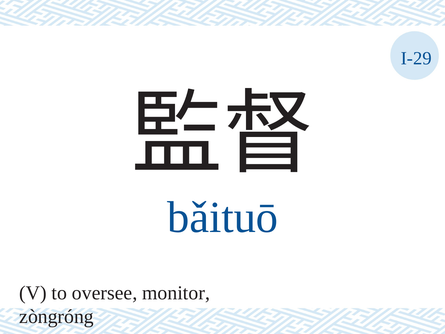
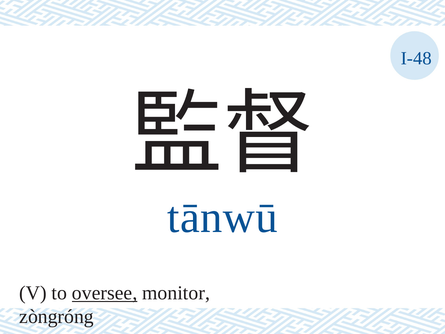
I-29: I-29 -> I-48
bǎituō: bǎituō -> tānwū
oversee underline: none -> present
